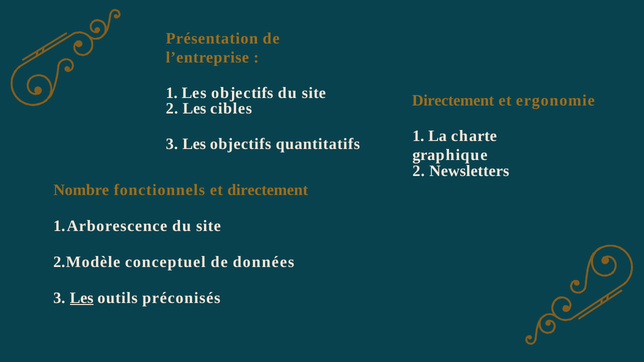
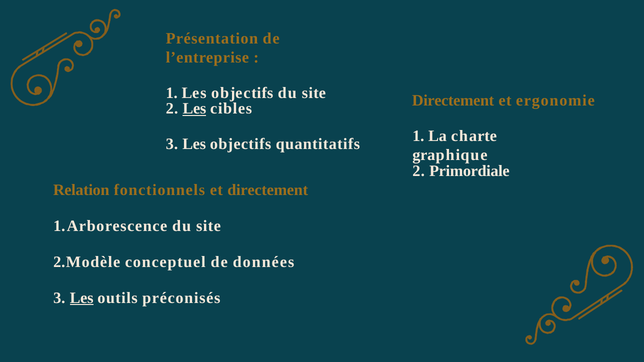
Les at (194, 109) underline: none -> present
Newsletters: Newsletters -> Primordiale
Nombre: Nombre -> Relation
